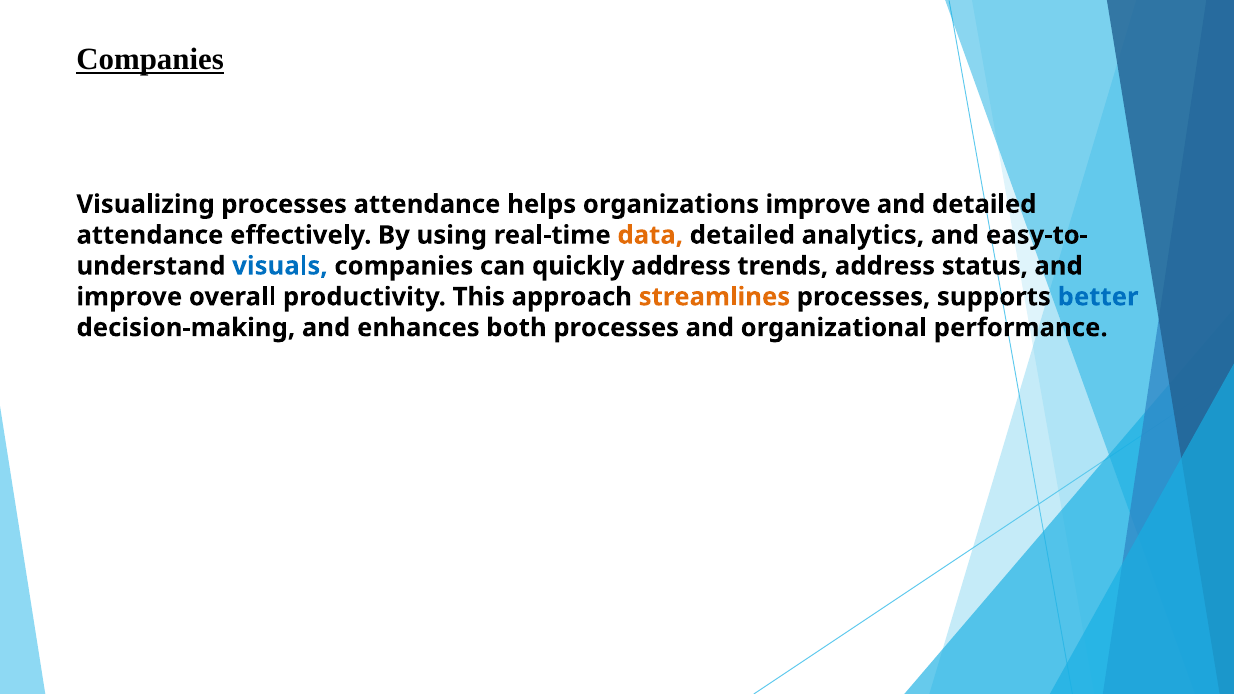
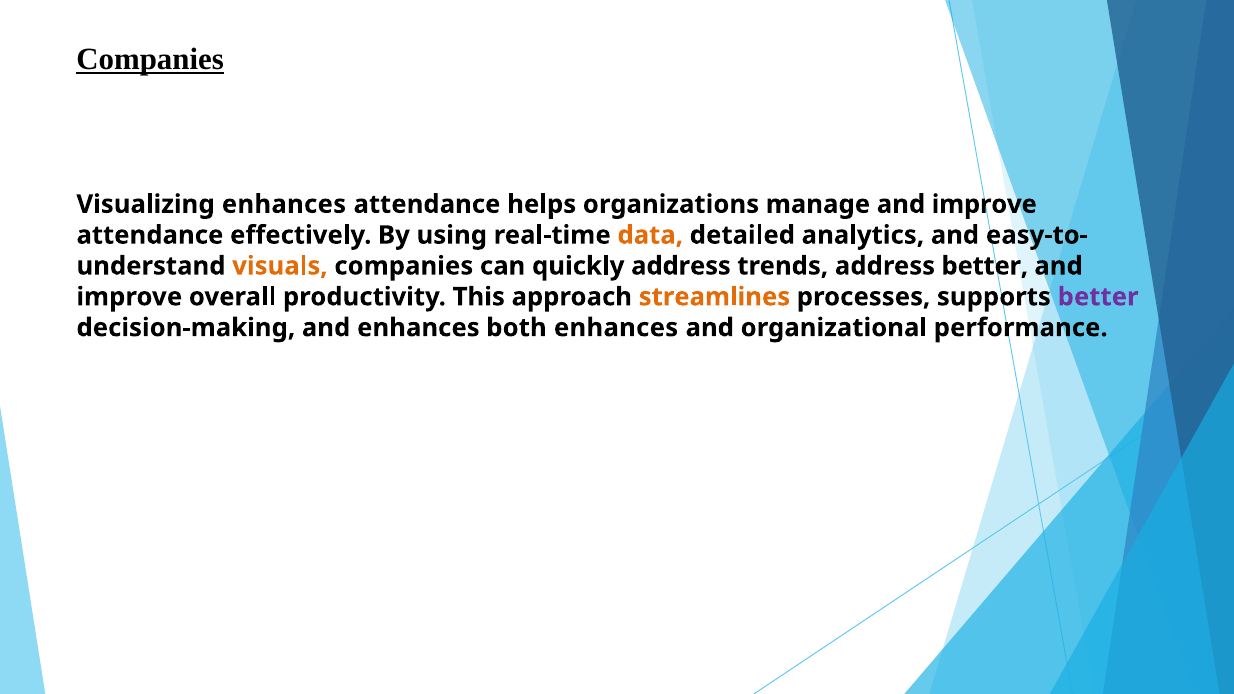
Visualizing processes: processes -> enhances
organizations improve: improve -> manage
detailed at (984, 204): detailed -> improve
visuals colour: blue -> orange
address status: status -> better
better at (1098, 297) colour: blue -> purple
both processes: processes -> enhances
